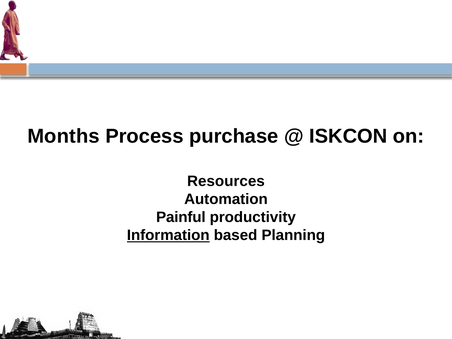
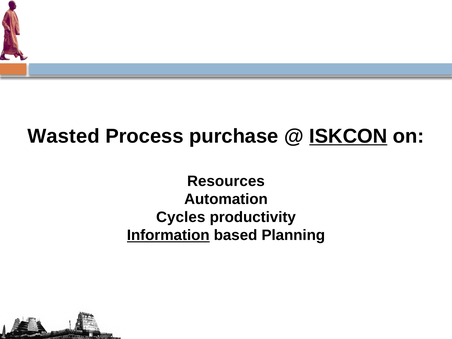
Months: Months -> Wasted
ISKCON underline: none -> present
Painful: Painful -> Cycles
